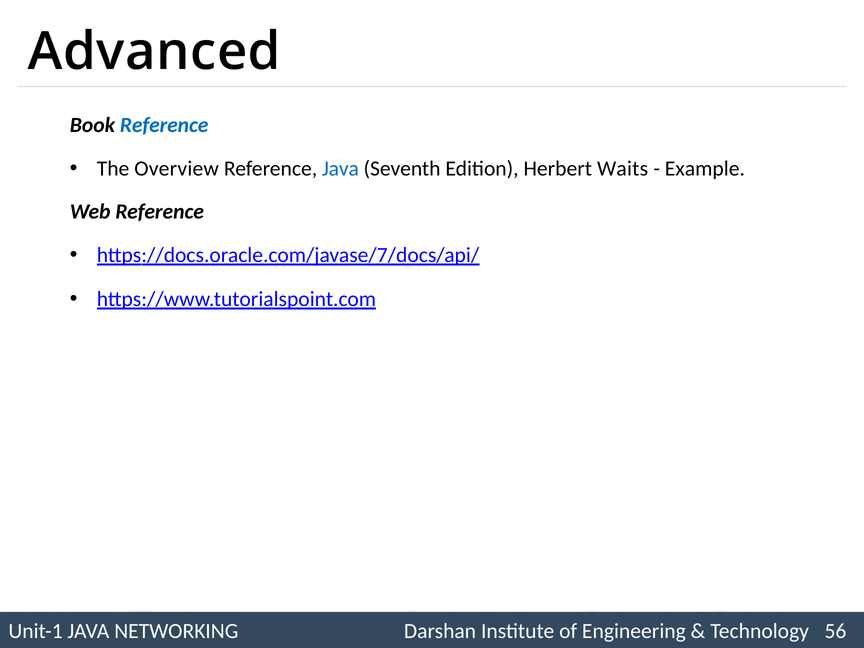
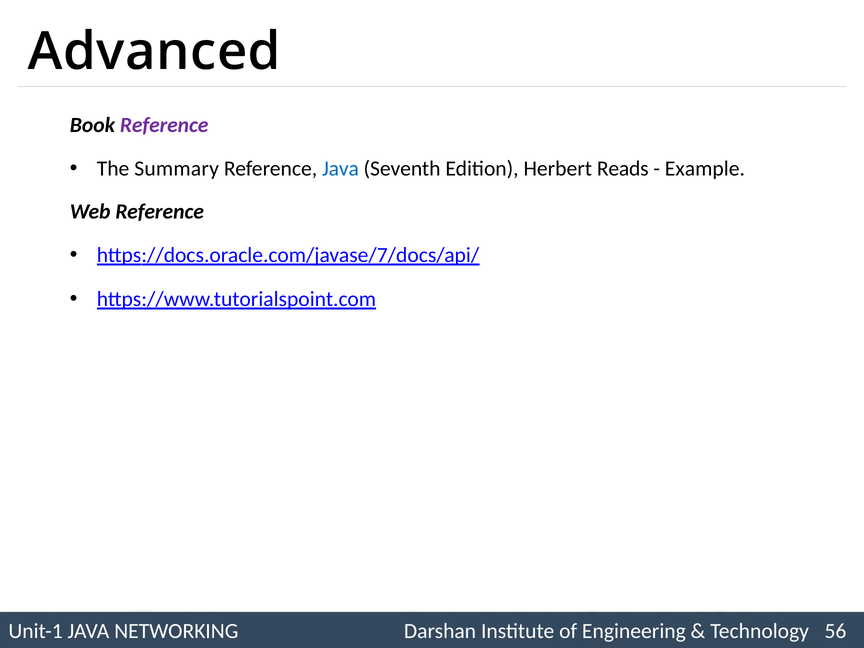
Reference at (164, 125) colour: blue -> purple
Overview: Overview -> Summary
Waits: Waits -> Reads
